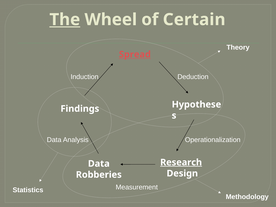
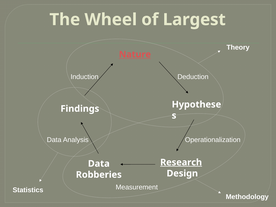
The underline: present -> none
Certain: Certain -> Largest
Spread: Spread -> Nature
